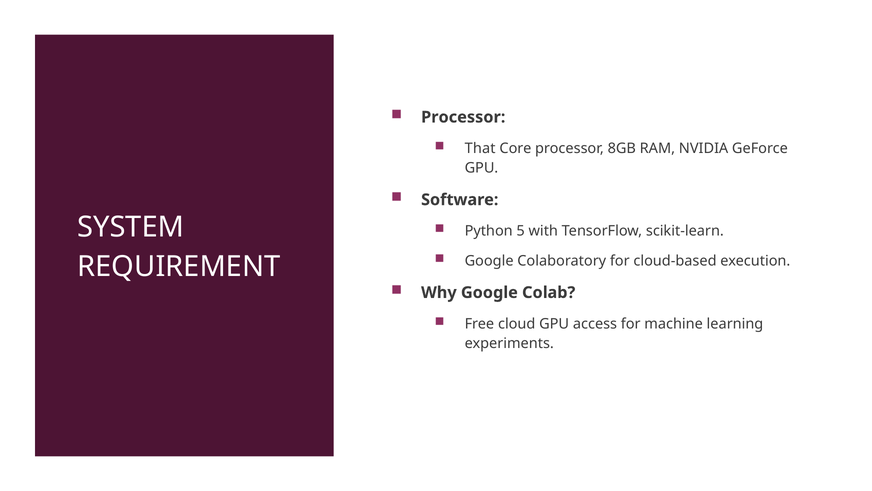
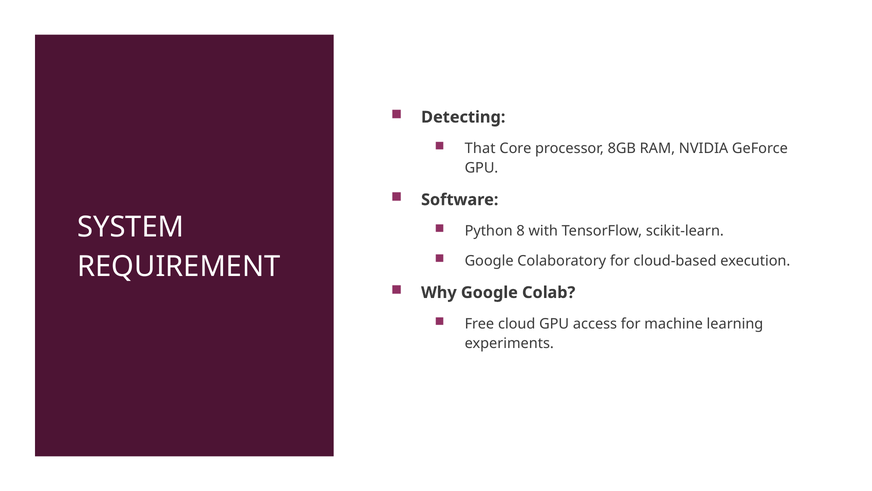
Processor at (463, 117): Processor -> Detecting
5: 5 -> 8
